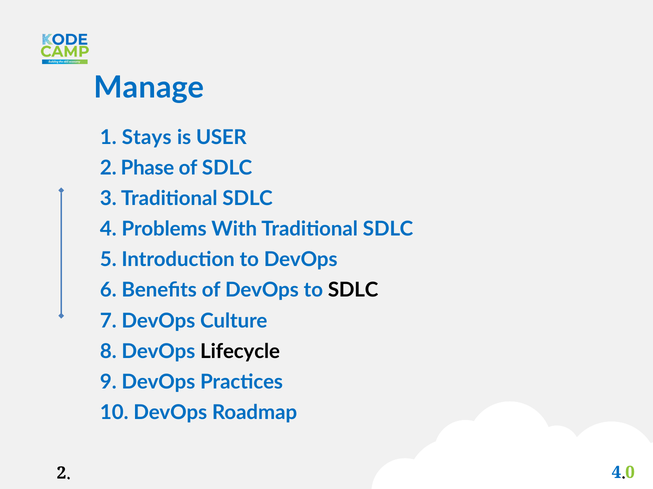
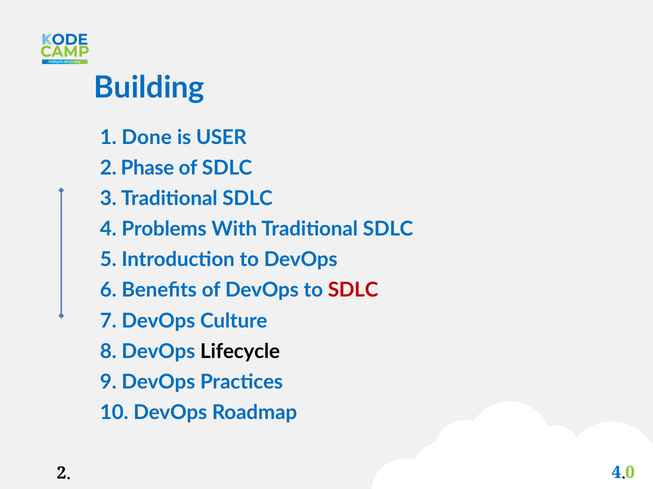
Manage: Manage -> Building
Stays: Stays -> Done
SDLC at (353, 291) colour: black -> red
